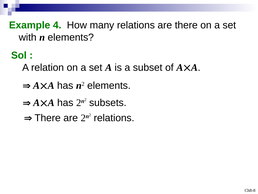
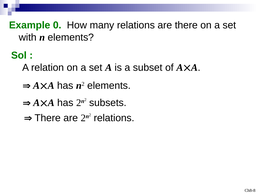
4: 4 -> 0
